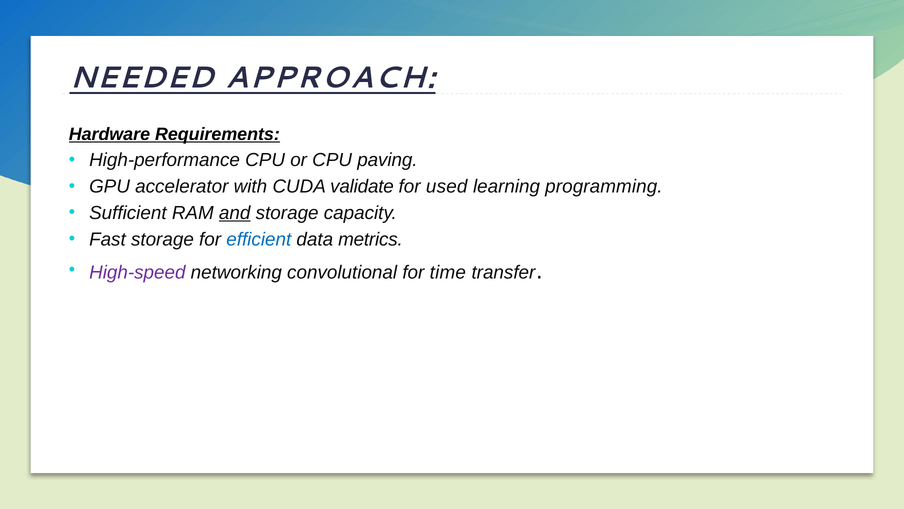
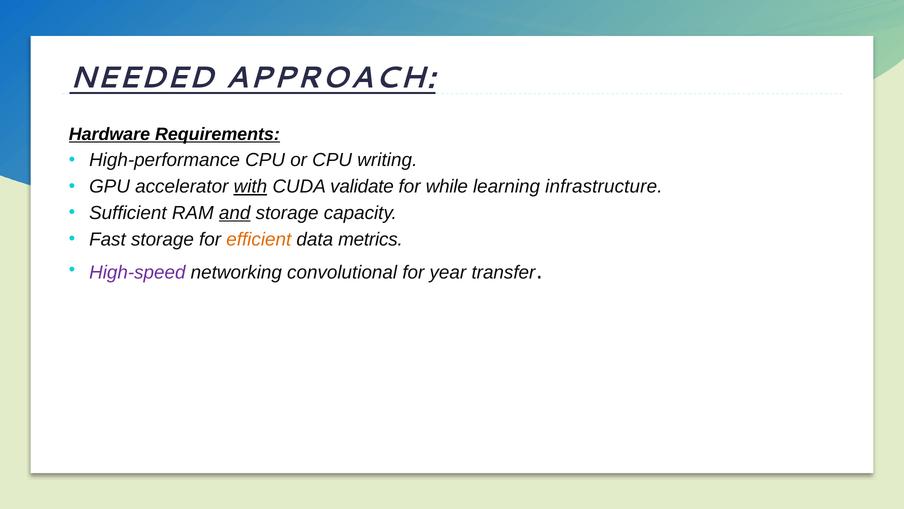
paving: paving -> writing
with underline: none -> present
used: used -> while
programming: programming -> infrastructure
efficient colour: blue -> orange
time: time -> year
